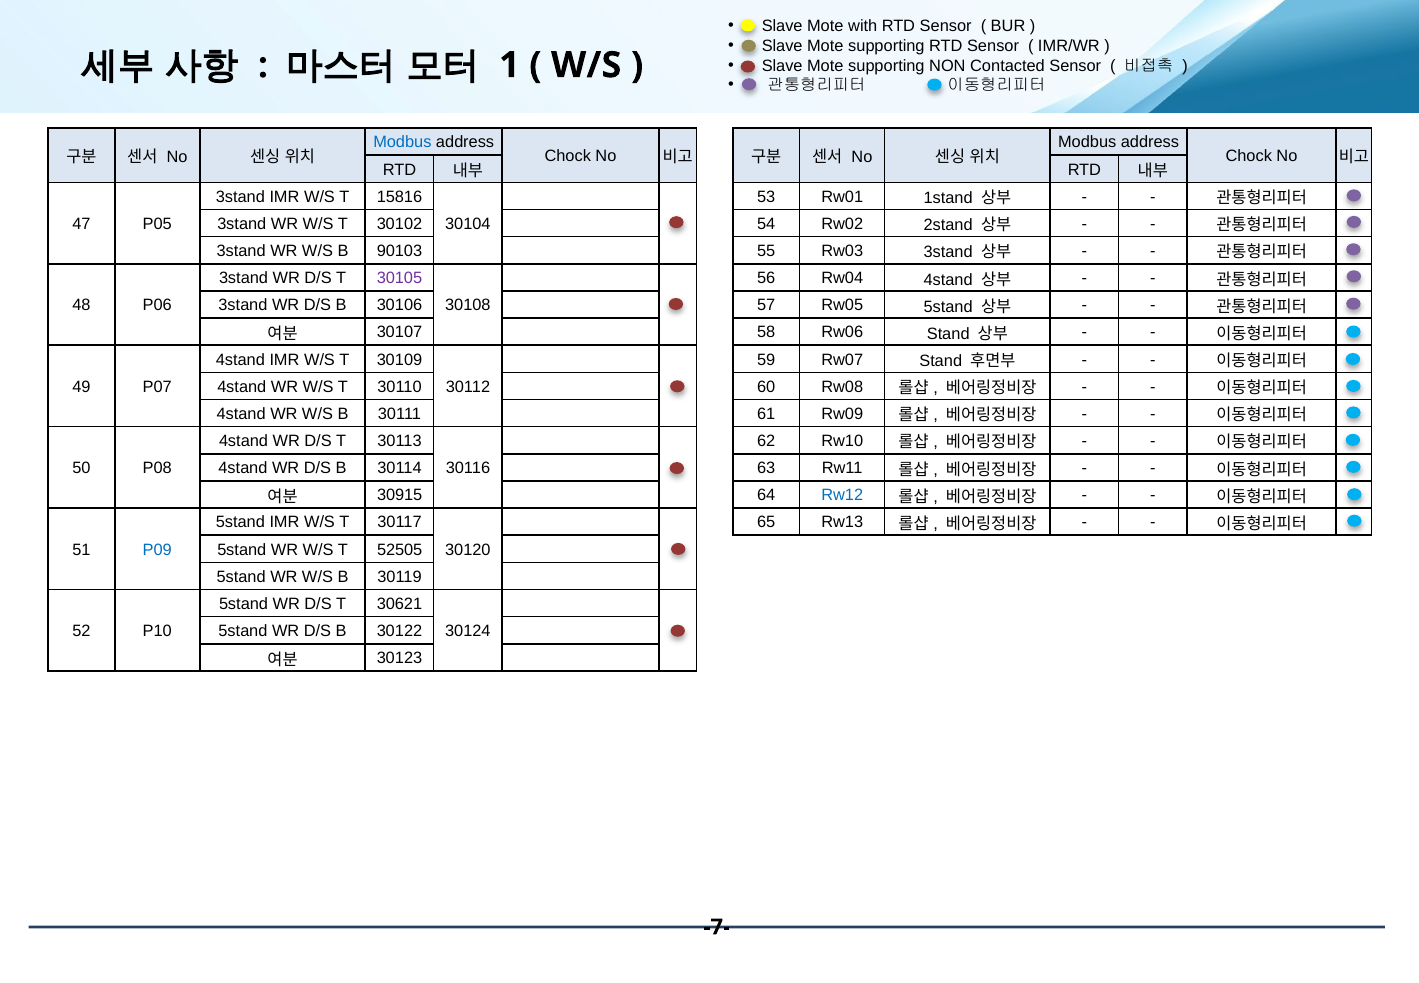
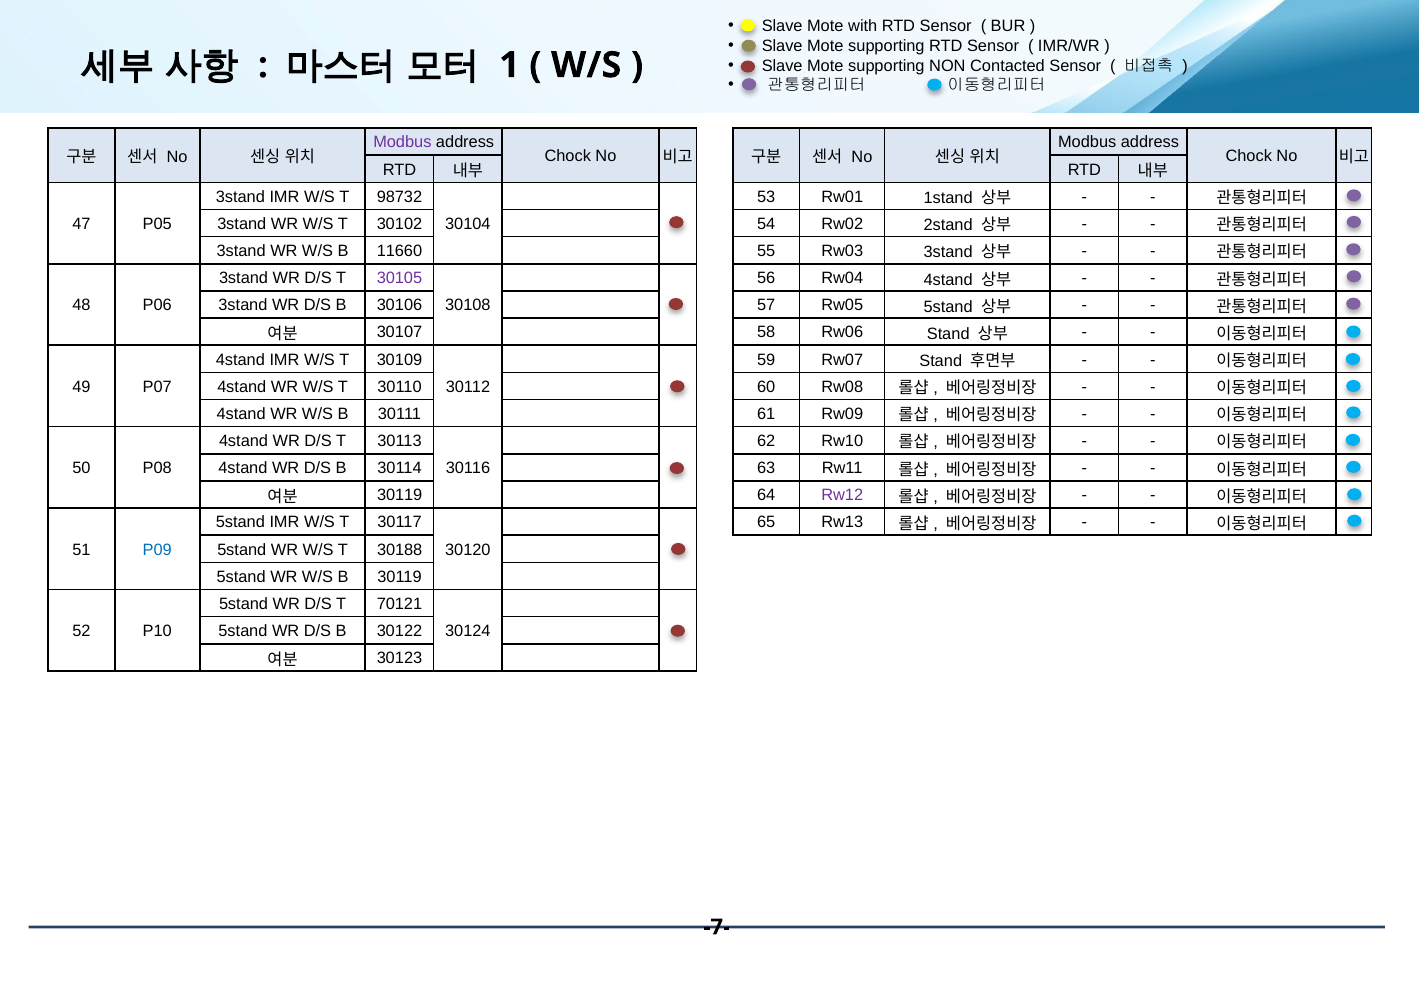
Modbus at (402, 142) colour: blue -> purple
15816: 15816 -> 98732
90103: 90103 -> 11660
Rw12 colour: blue -> purple
30915 at (400, 495): 30915 -> 30119
52505: 52505 -> 30188
30621: 30621 -> 70121
